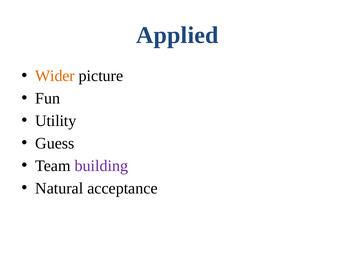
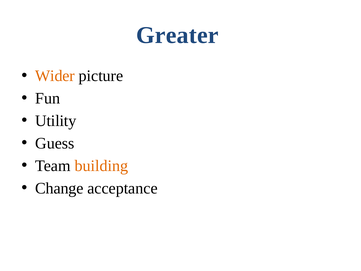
Applied: Applied -> Greater
building colour: purple -> orange
Natural: Natural -> Change
